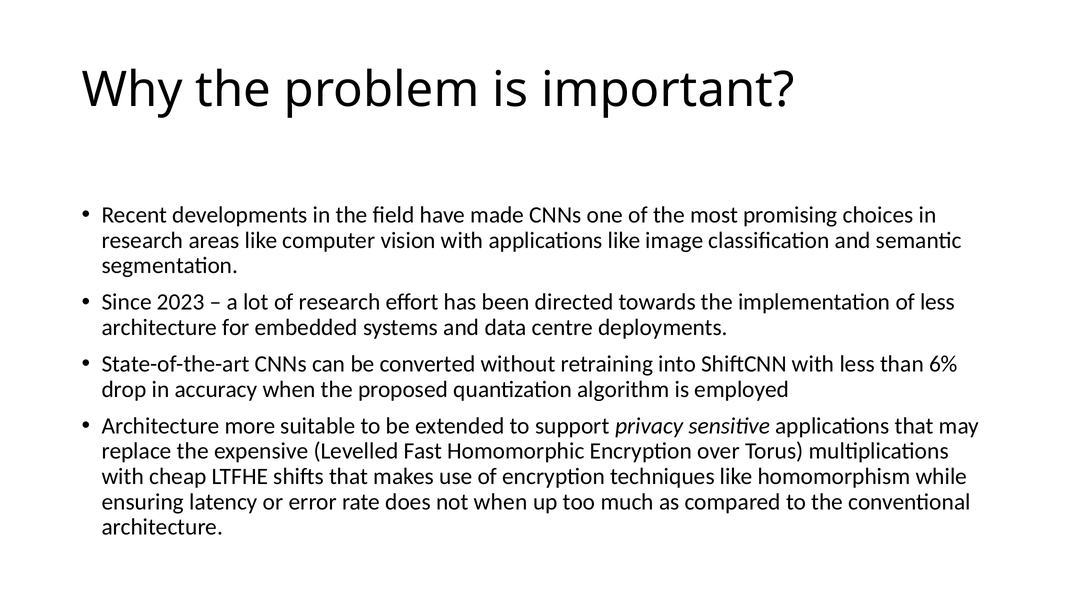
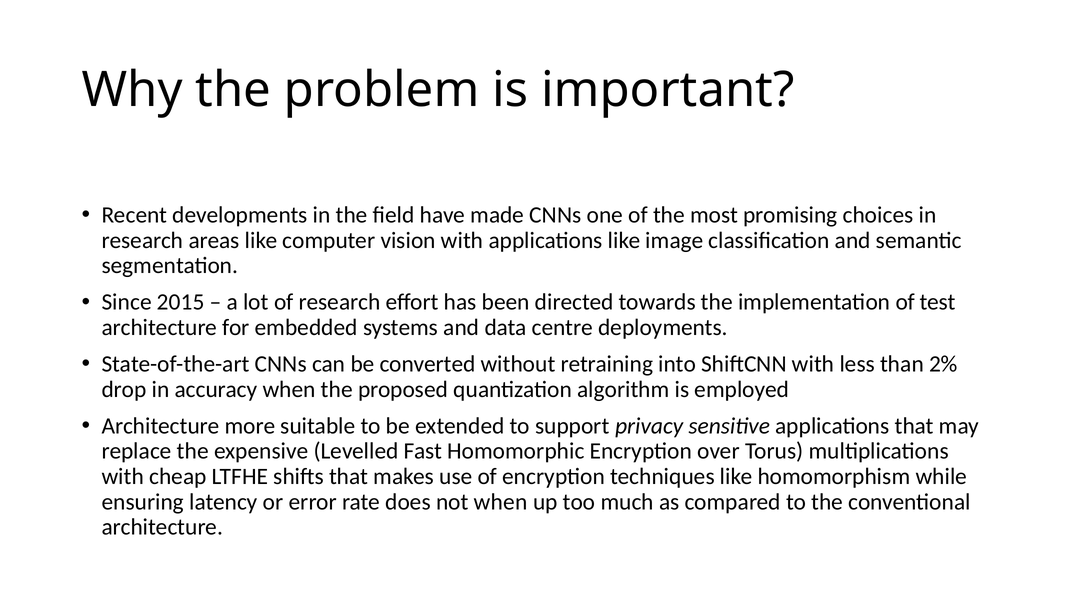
2023: 2023 -> 2015
of less: less -> test
6%: 6% -> 2%
